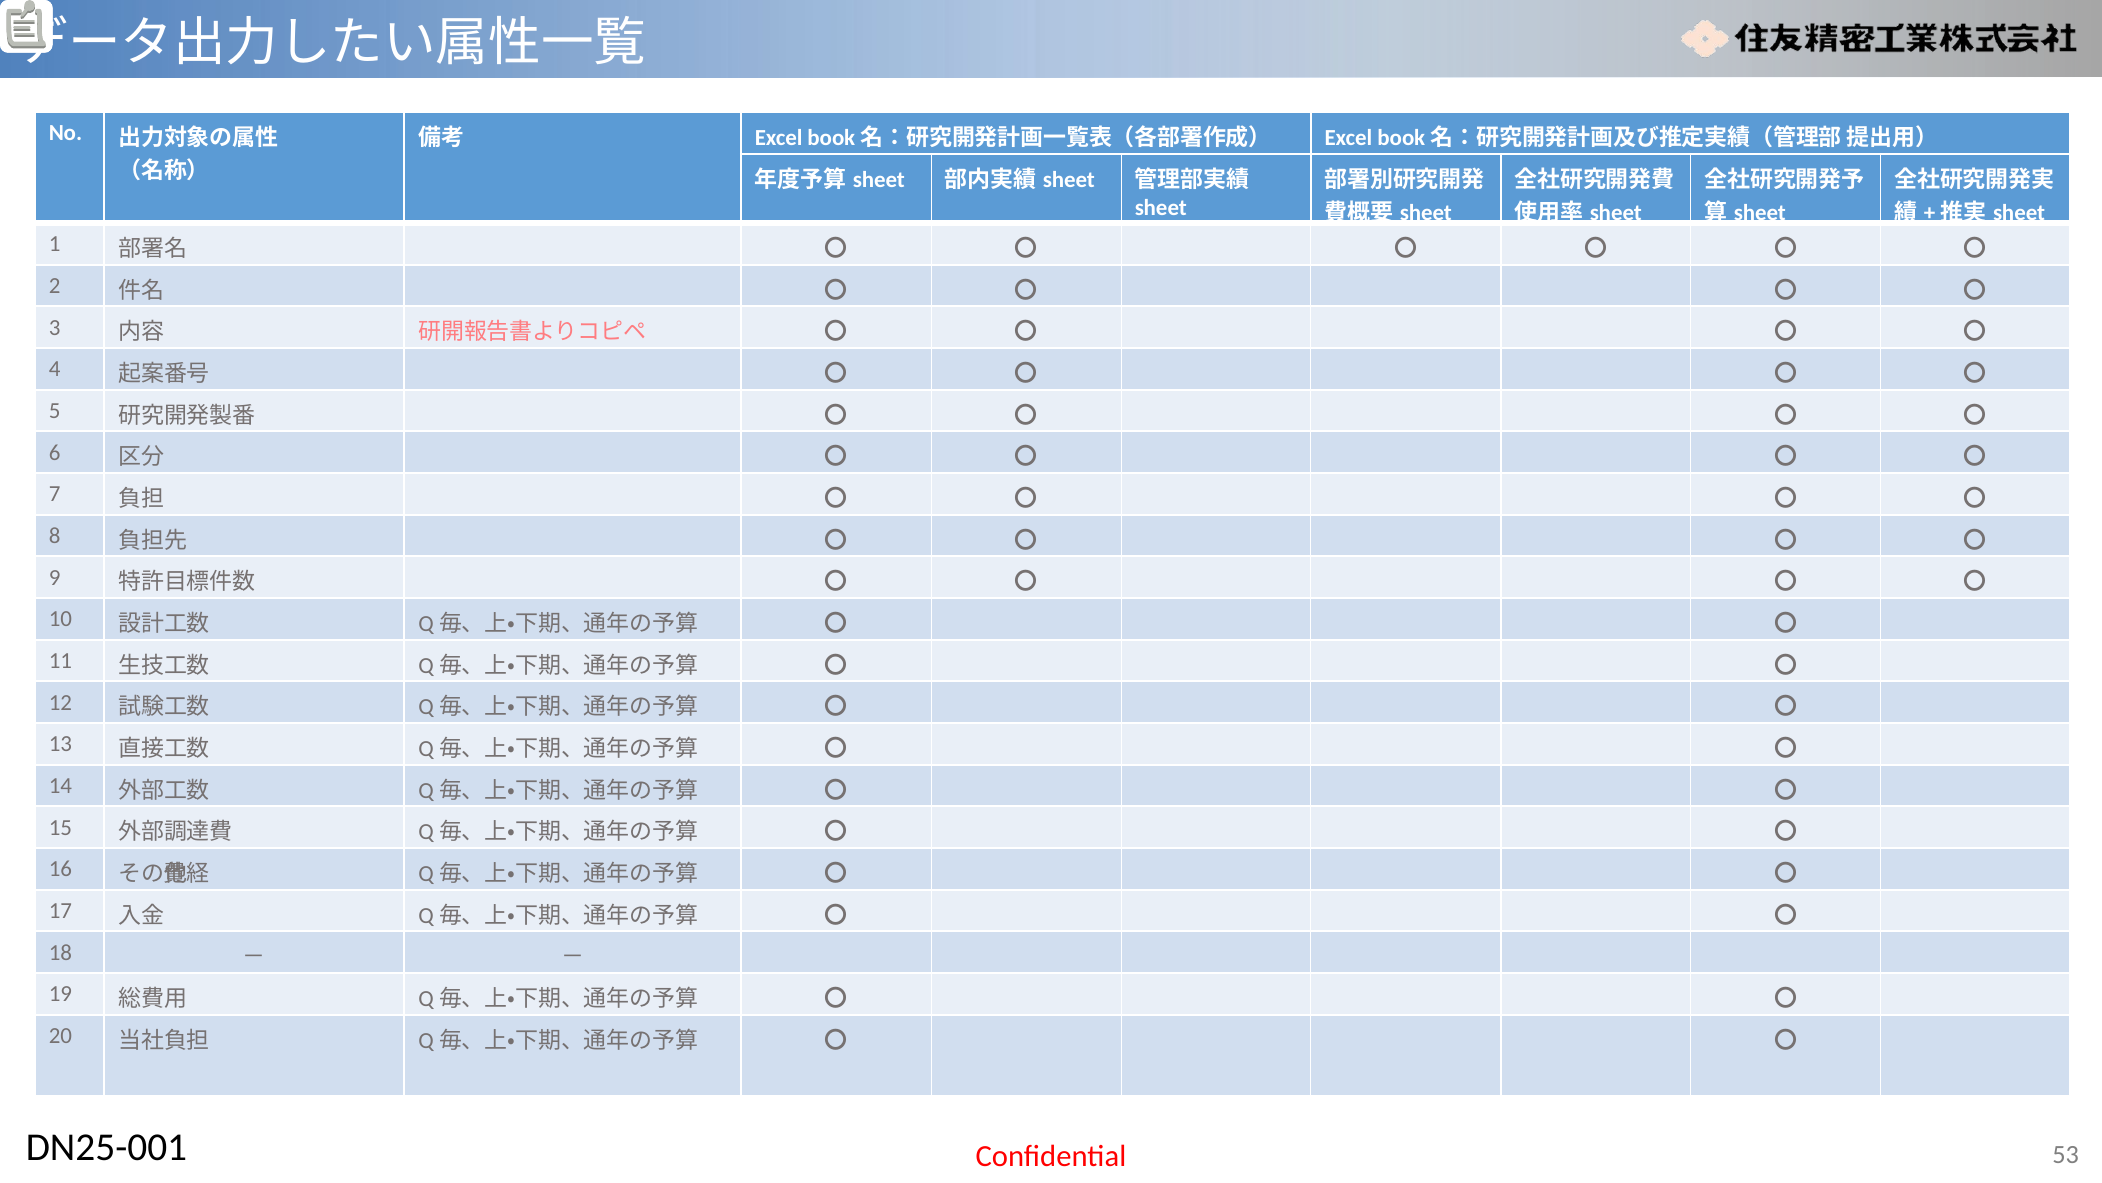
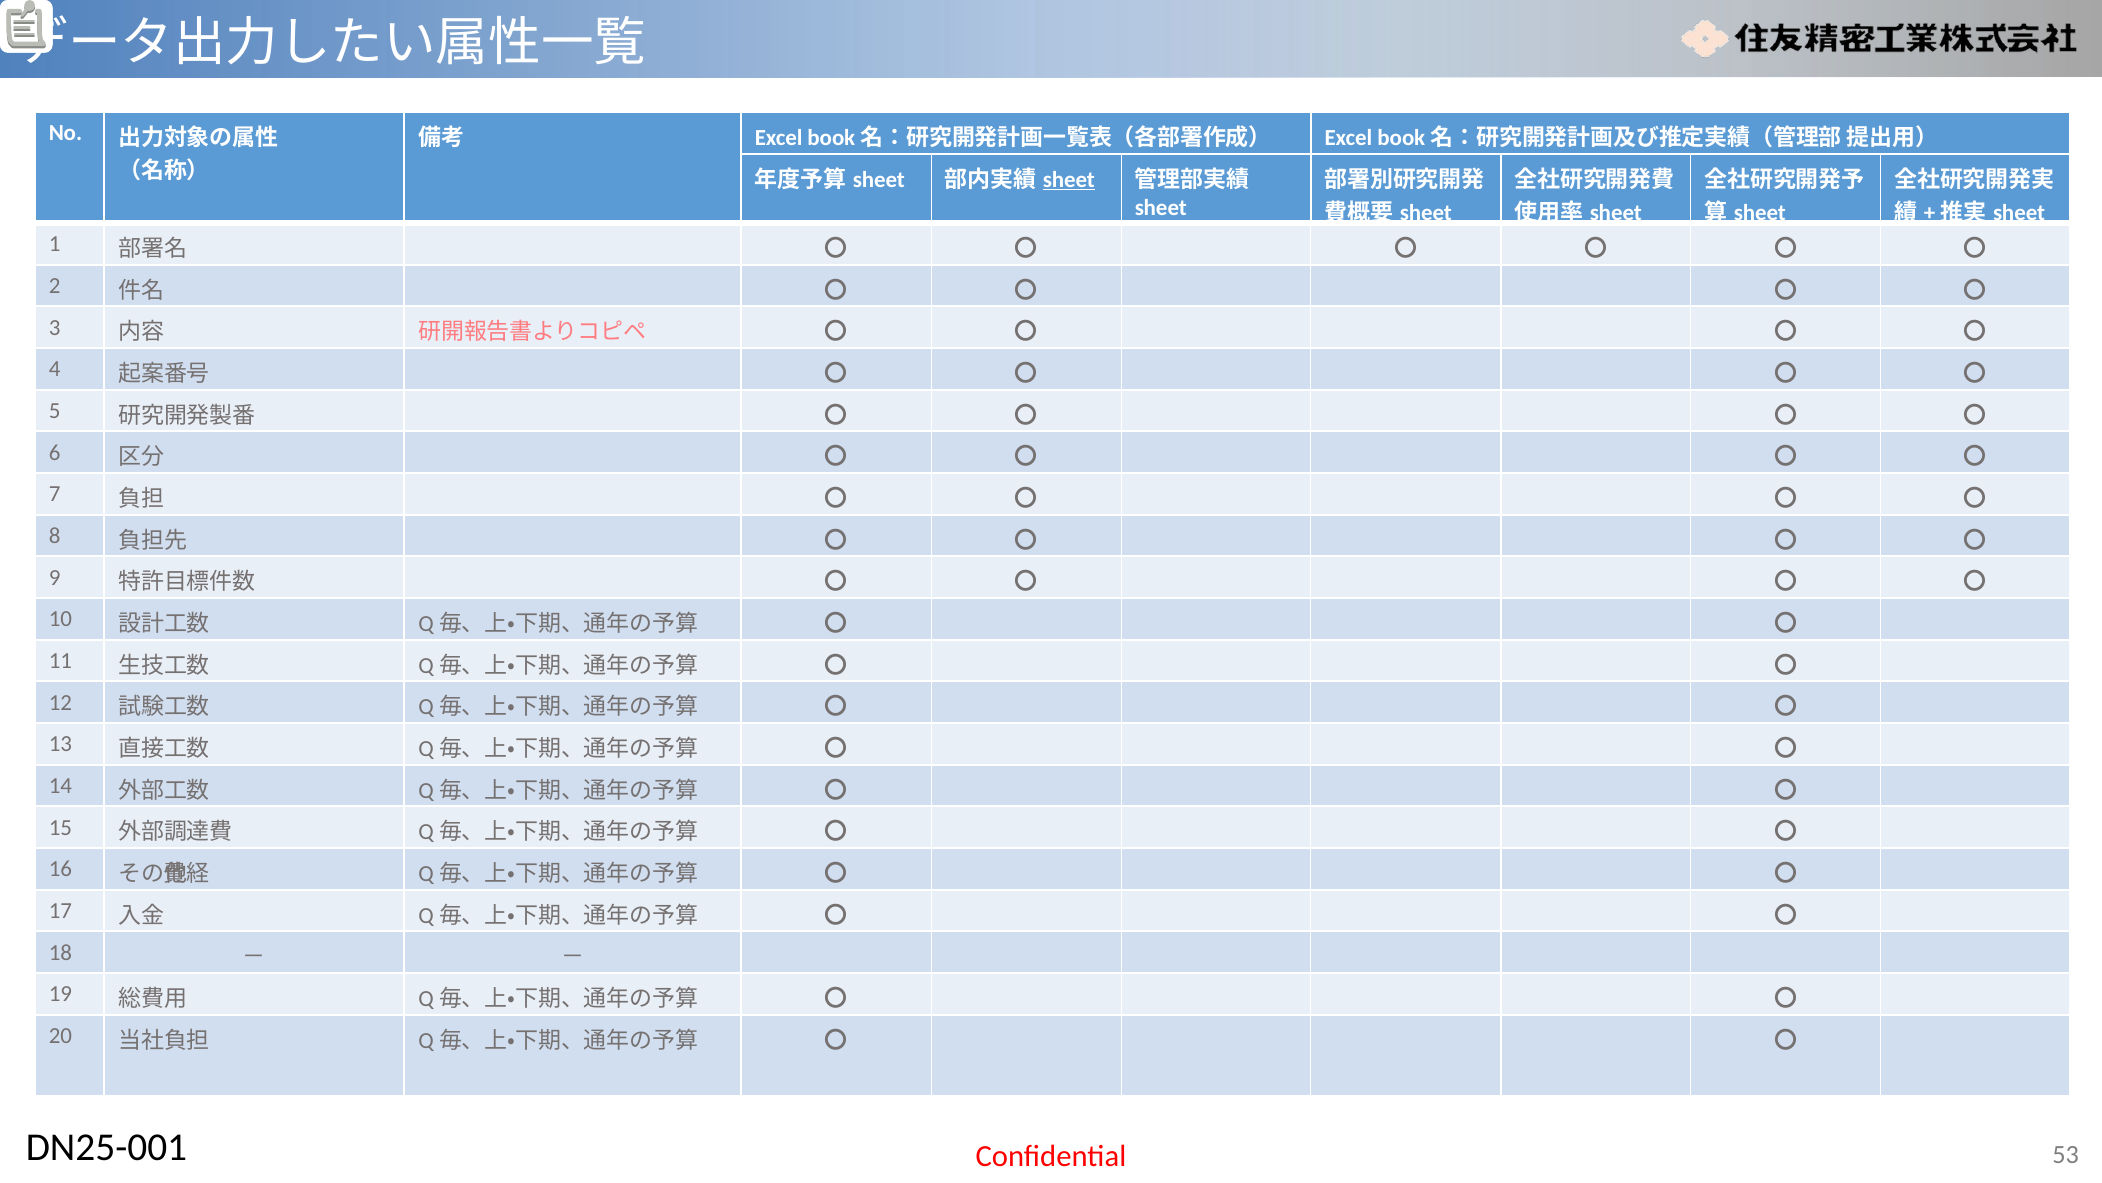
sheet at (1069, 180) underline: none -> present
